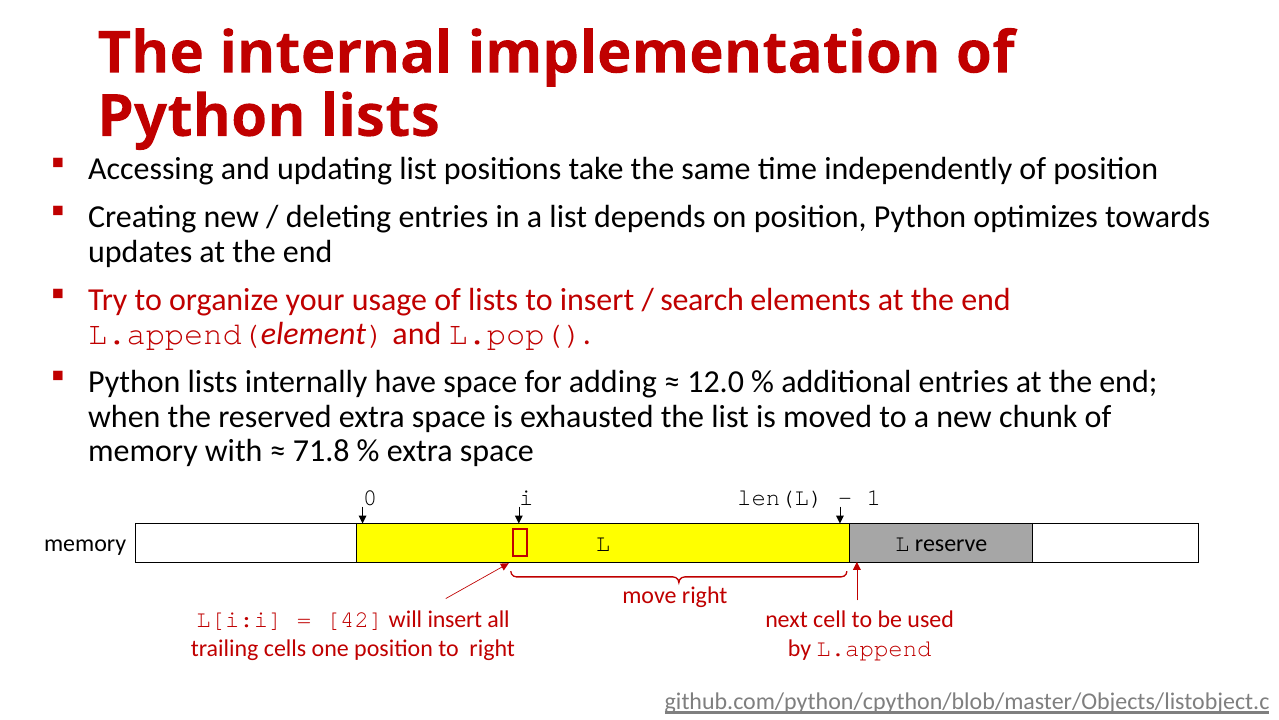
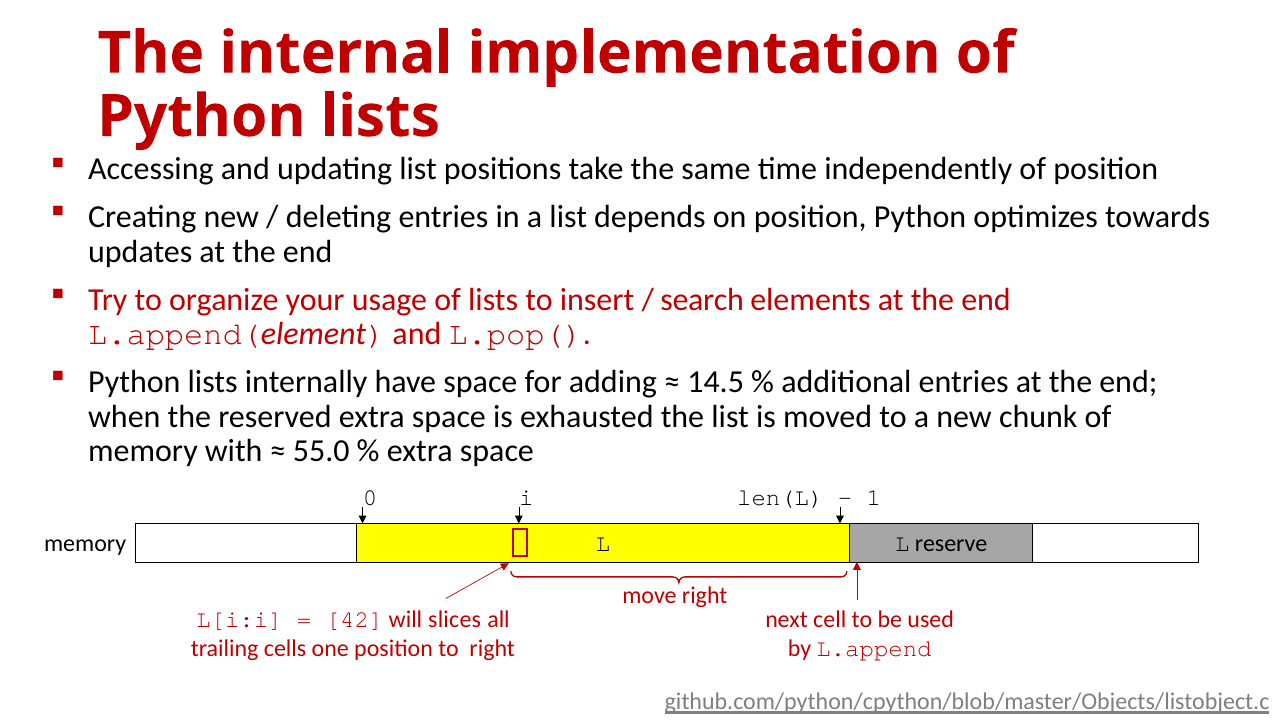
12.0: 12.0 -> 14.5
71.8: 71.8 -> 55.0
will insert: insert -> slices
